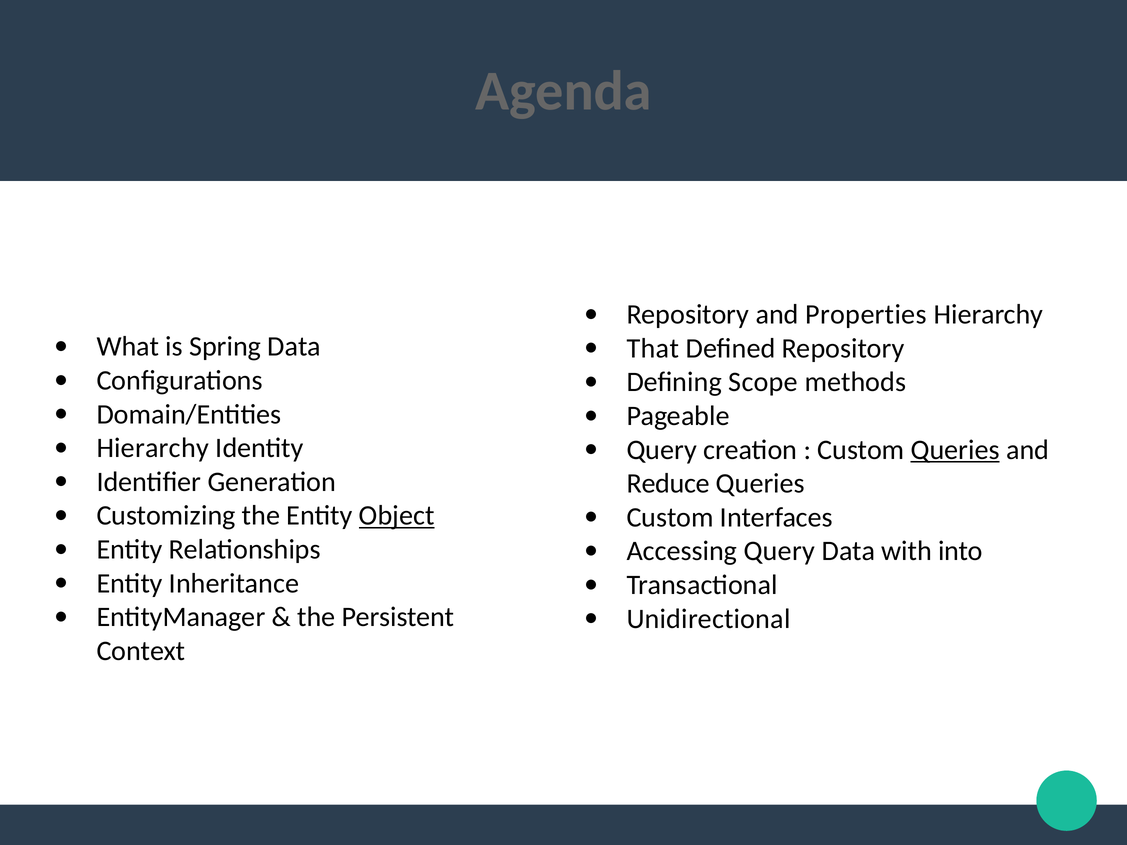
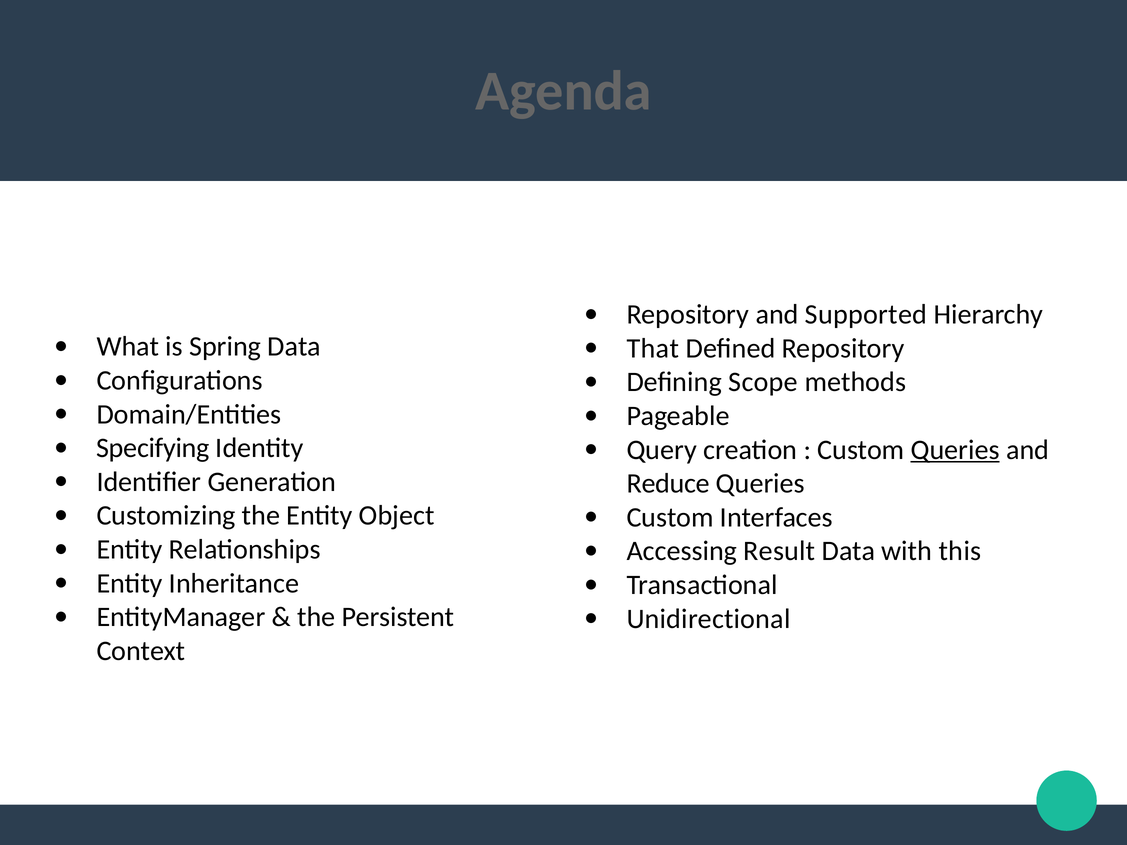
Properties: Properties -> Supported
Hierarchy at (153, 448): Hierarchy -> Specifying
Object underline: present -> none
Accessing Query: Query -> Result
into: into -> this
